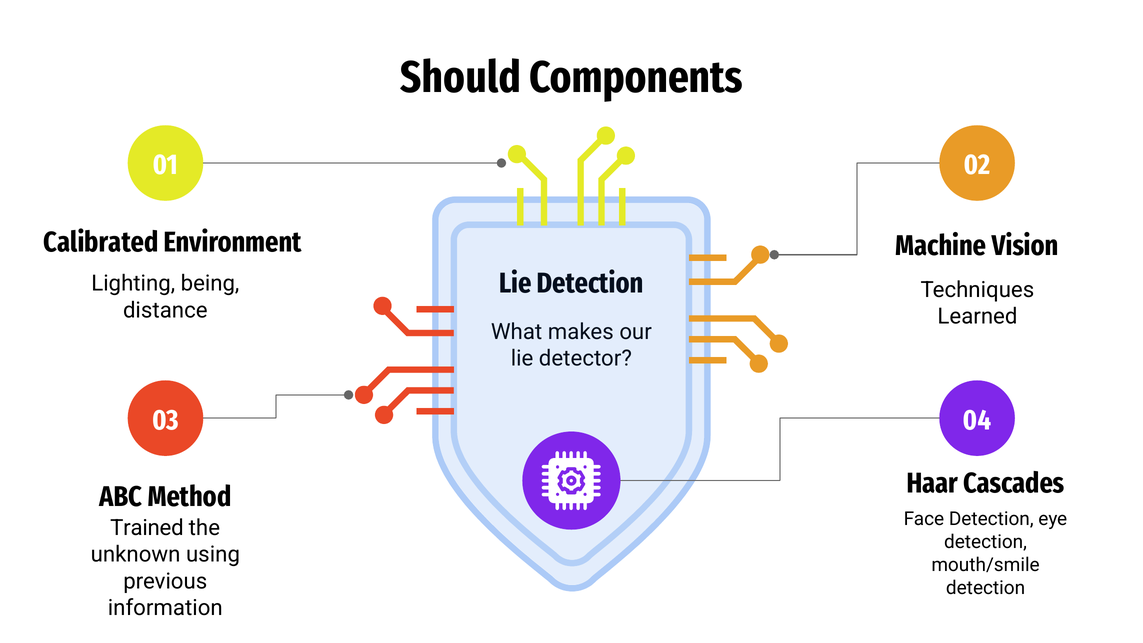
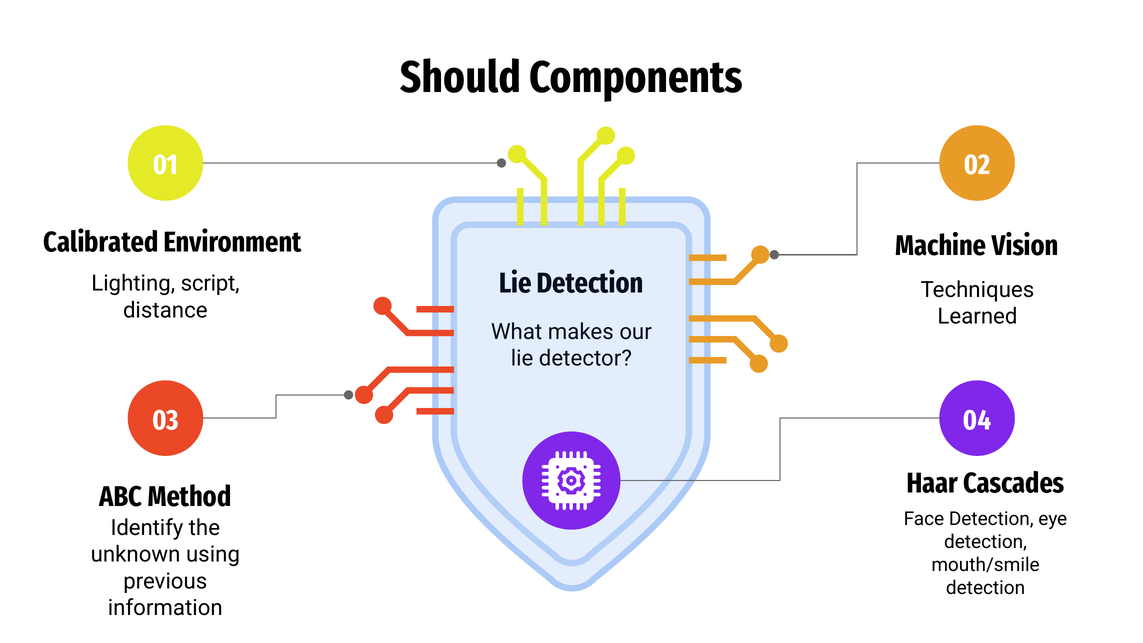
being: being -> script
Trained: Trained -> Identify
